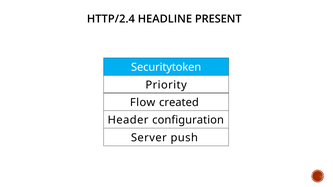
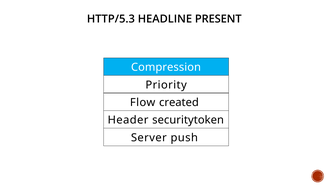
HTTP/2.4: HTTP/2.4 -> HTTP/5.3
Securitytoken: Securitytoken -> Compression
configuration: configuration -> securitytoken
